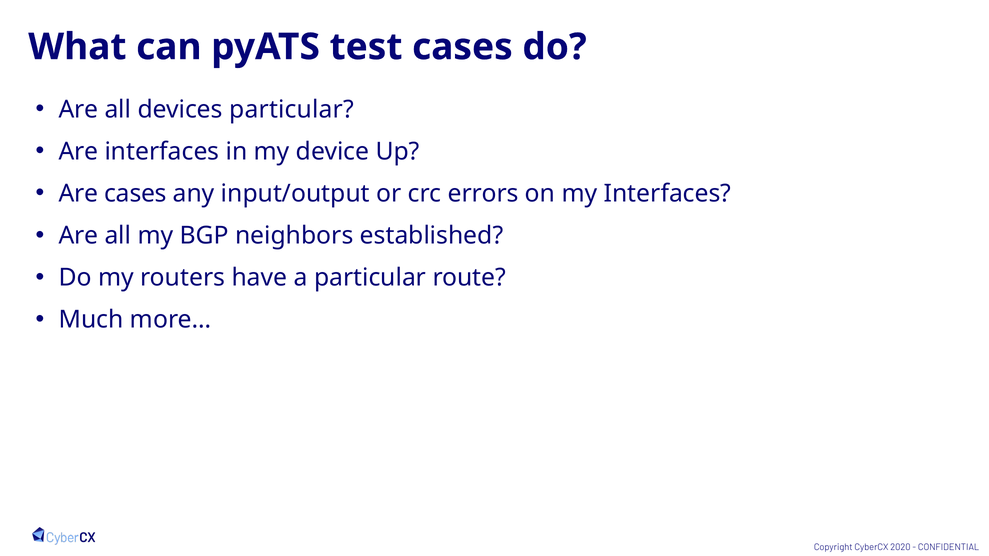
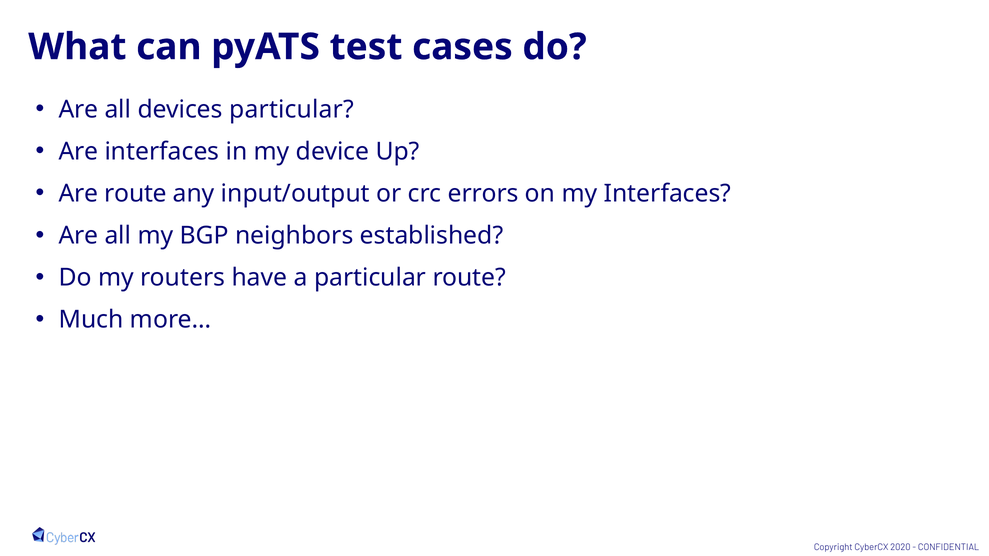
Are cases: cases -> route
